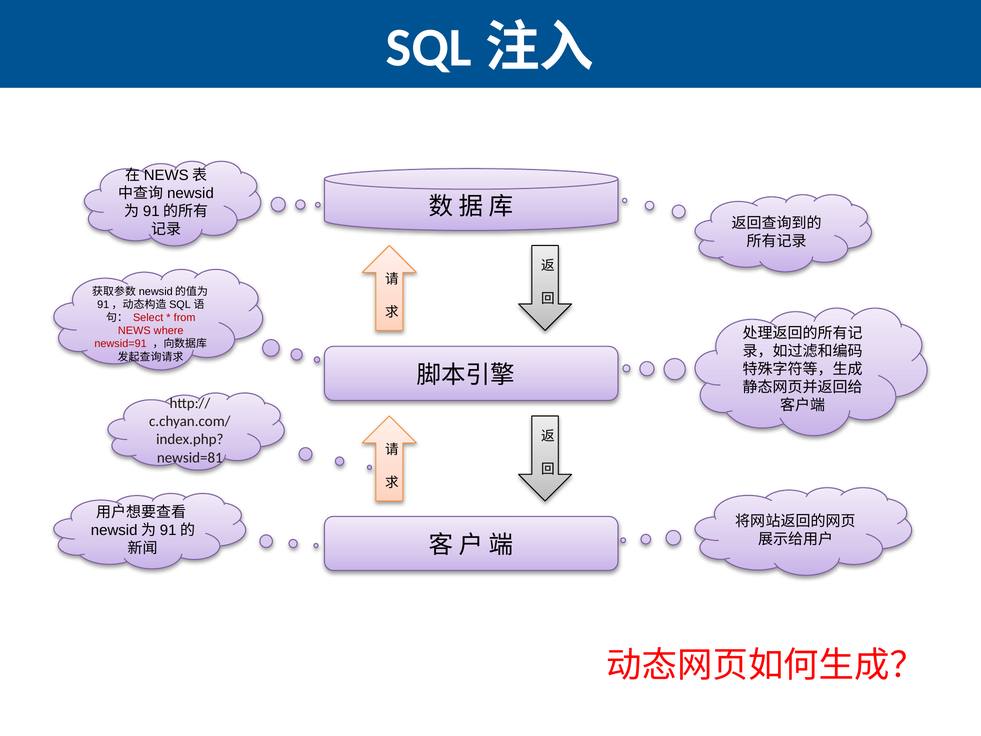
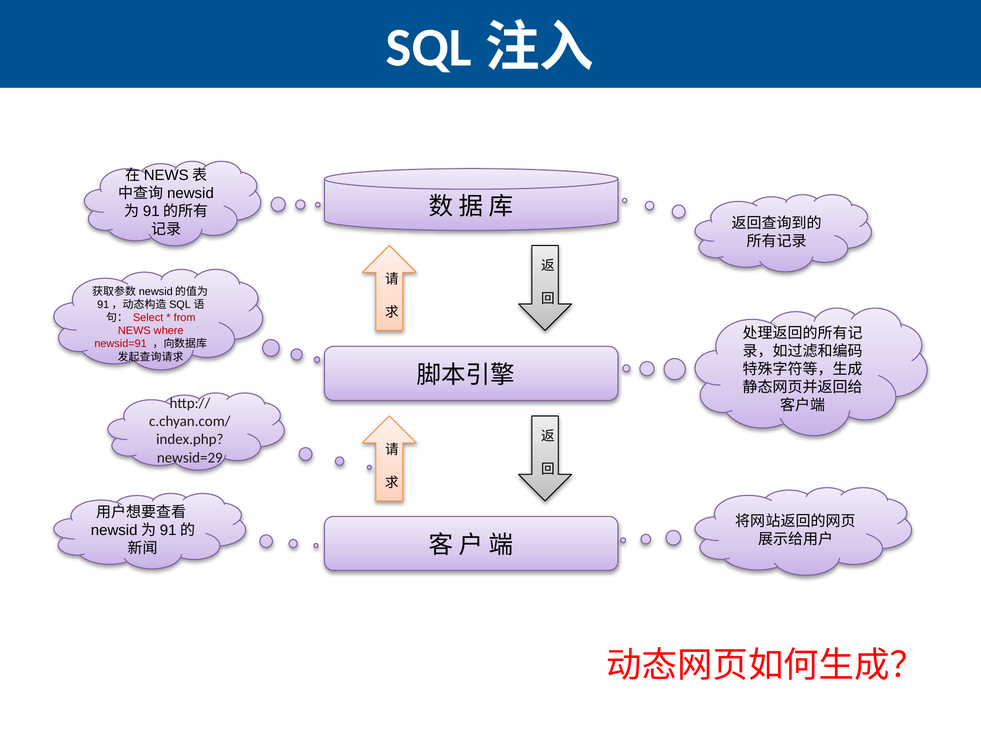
newsid=81: newsid=81 -> newsid=29
